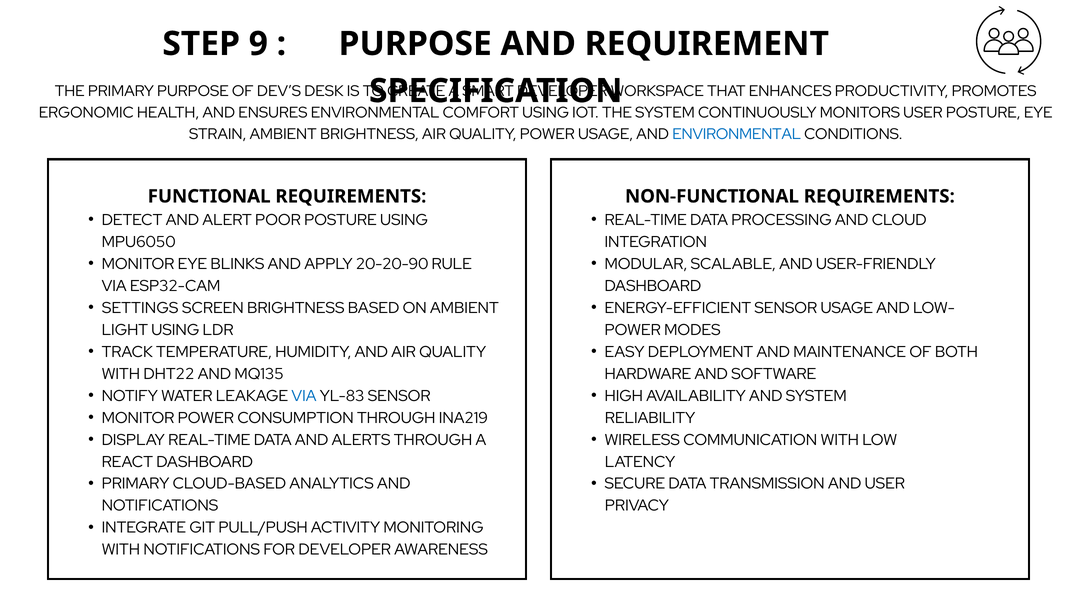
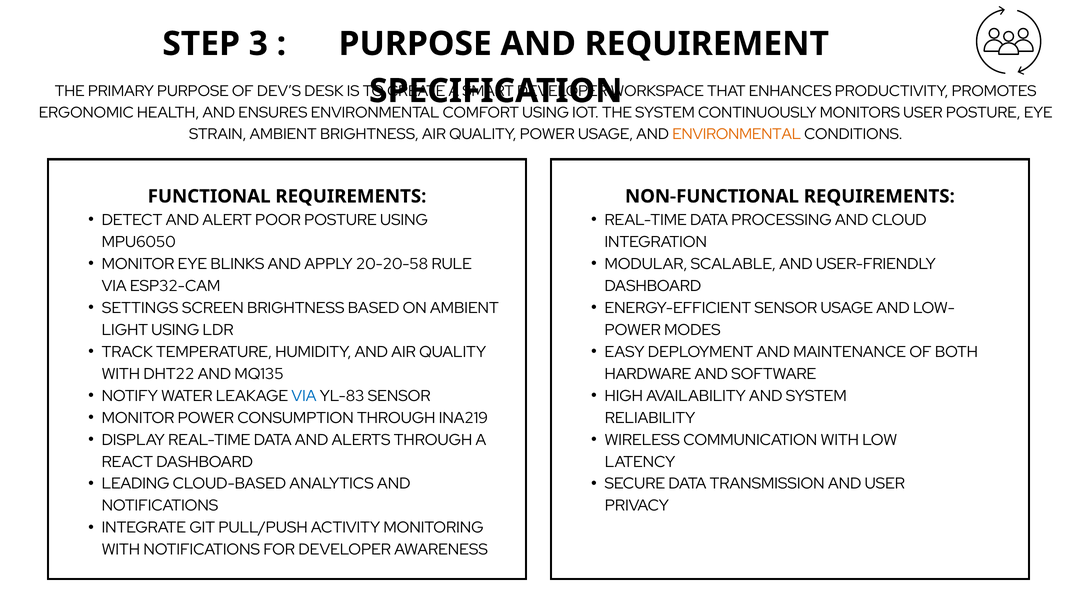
9: 9 -> 3
ENVIRONMENTAL at (737, 134) colour: blue -> orange
20-20-90: 20-20-90 -> 20-20-58
PRIMARY at (136, 484): PRIMARY -> LEADING
